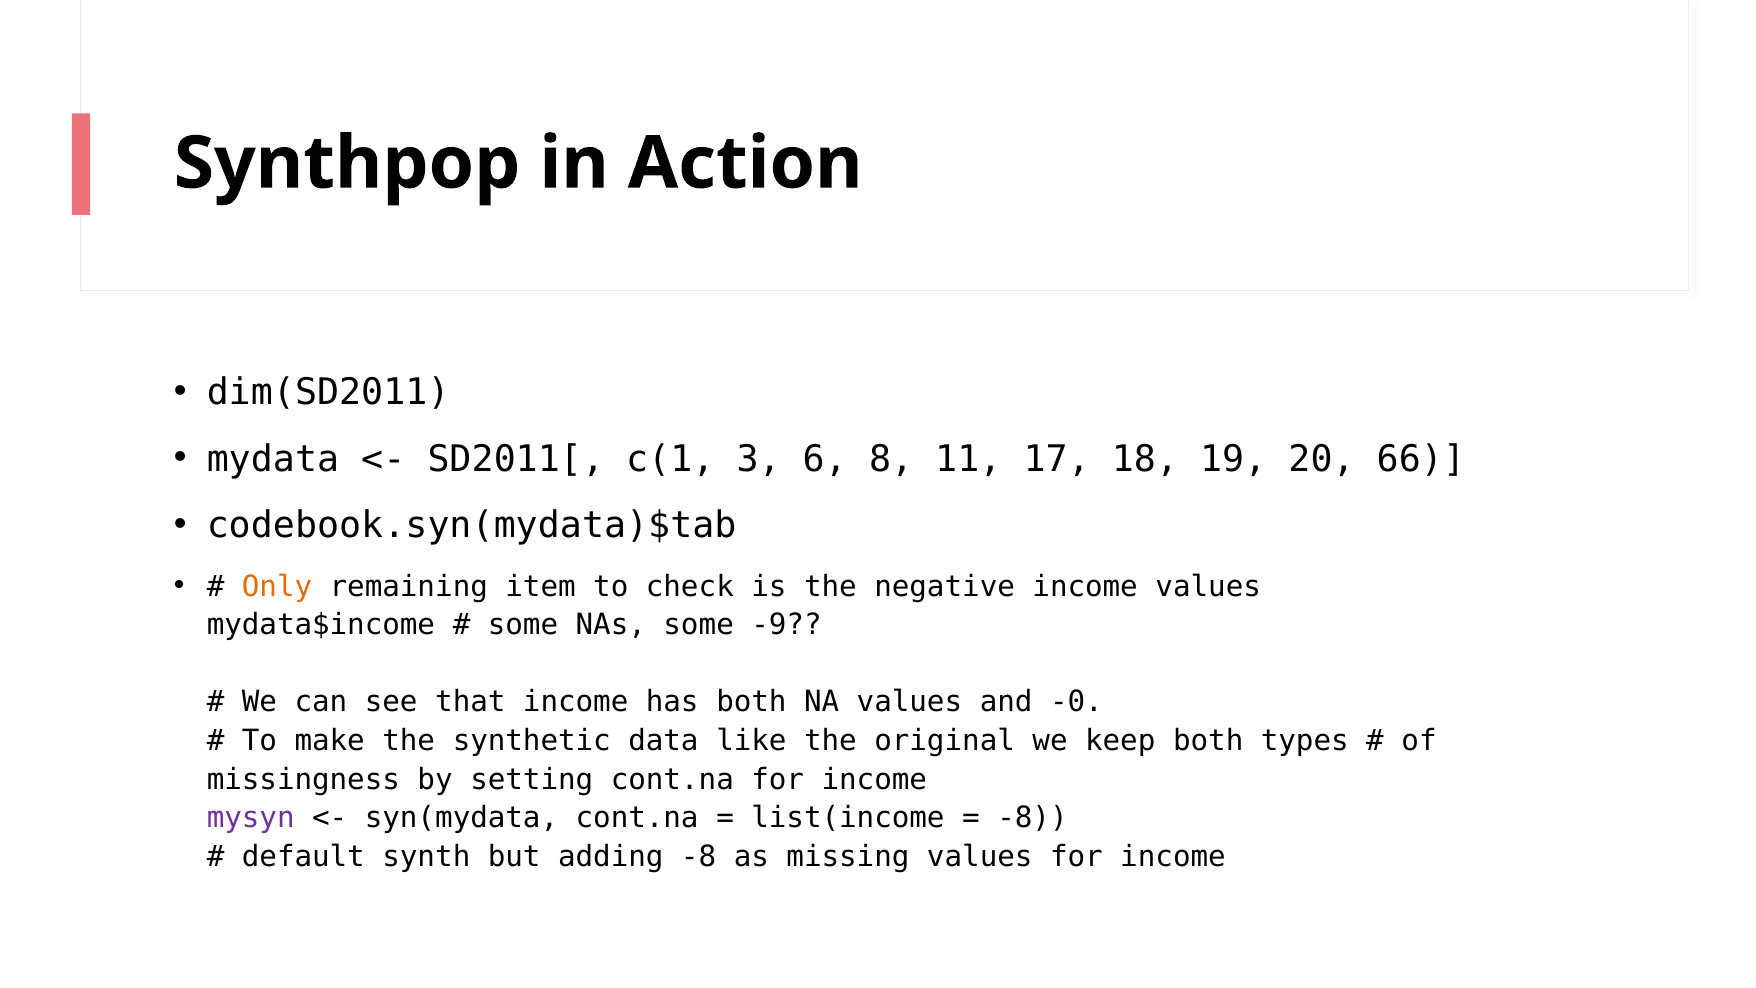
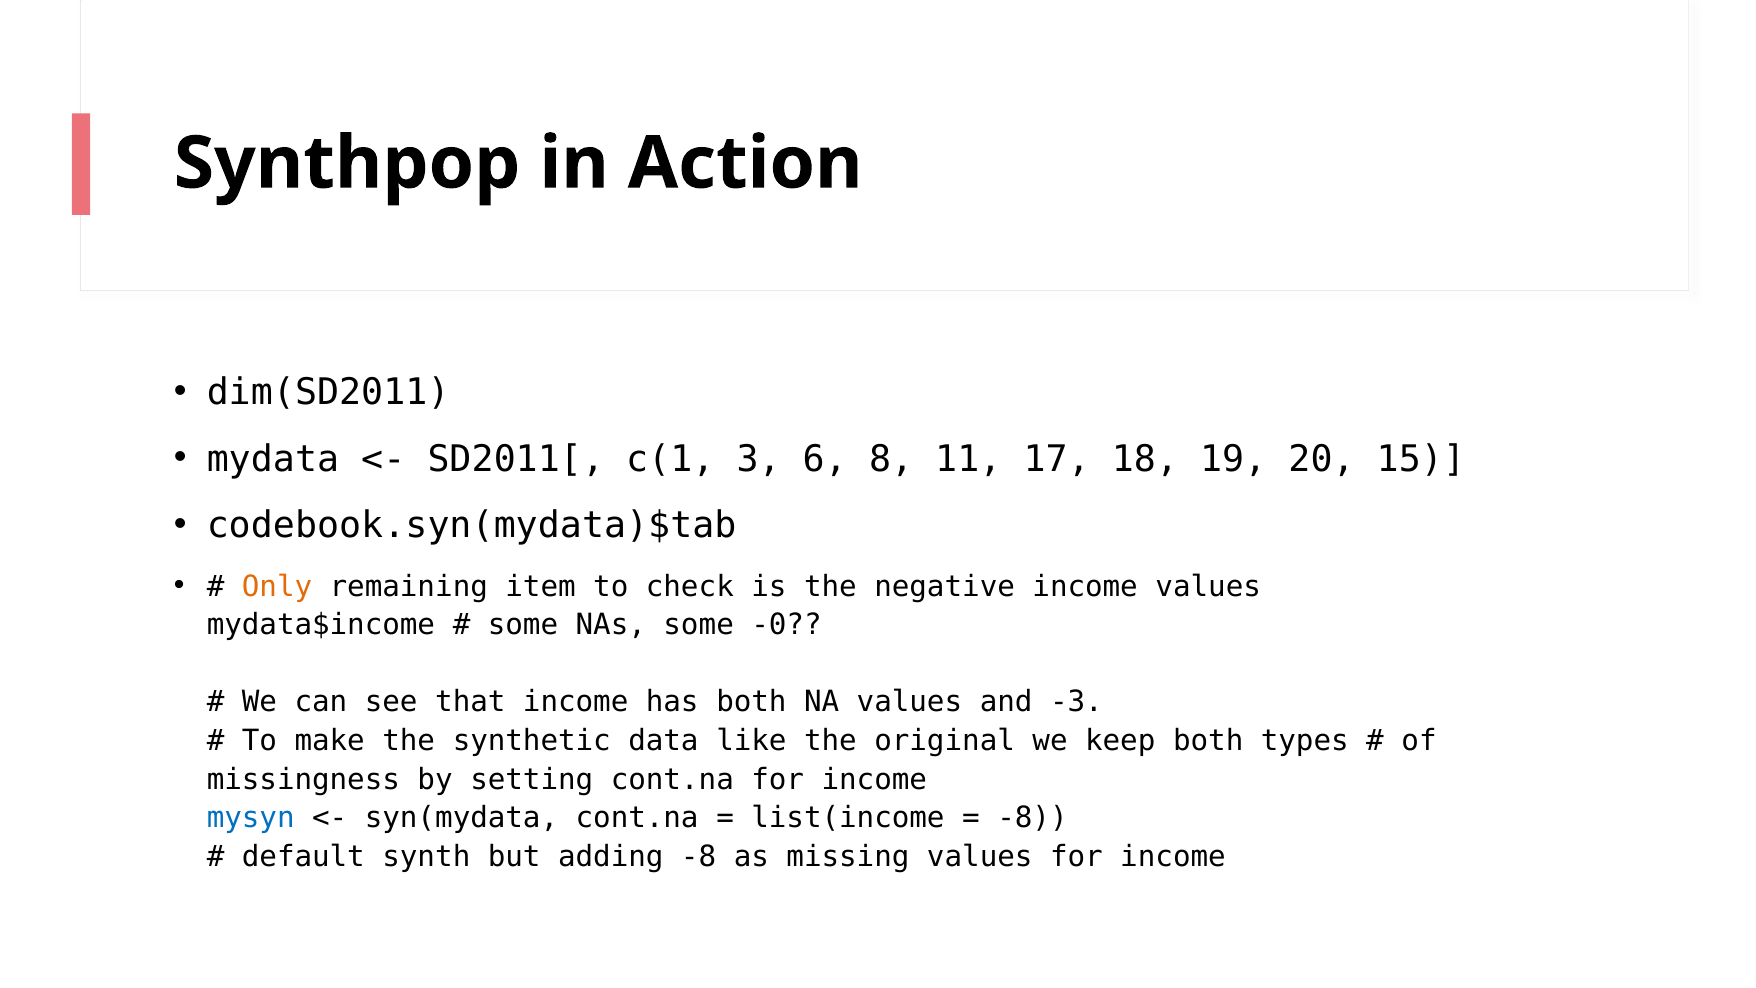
66: 66 -> 15
-9: -9 -> -0
-0: -0 -> -3
mysyn colour: purple -> blue
